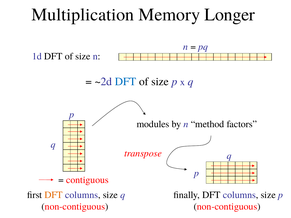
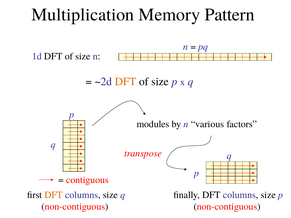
Longer: Longer -> Pattern
DFT at (126, 82) colour: blue -> orange
method: method -> various
